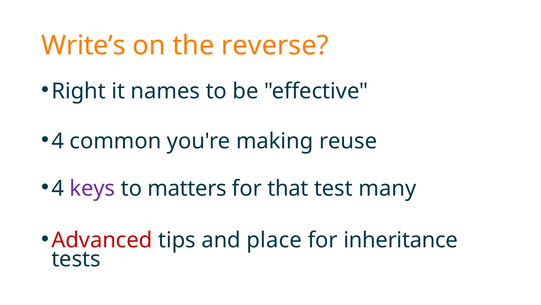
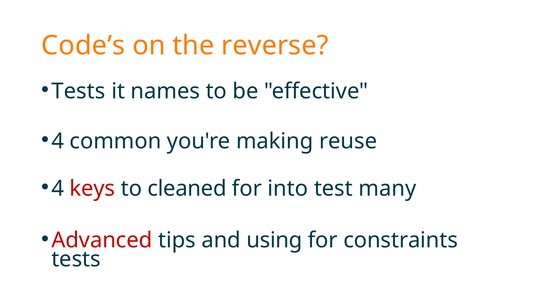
Write’s: Write’s -> Code’s
Right at (79, 91): Right -> Tests
keys colour: purple -> red
matters: matters -> cleaned
that: that -> into
place: place -> using
inheritance: inheritance -> constraints
